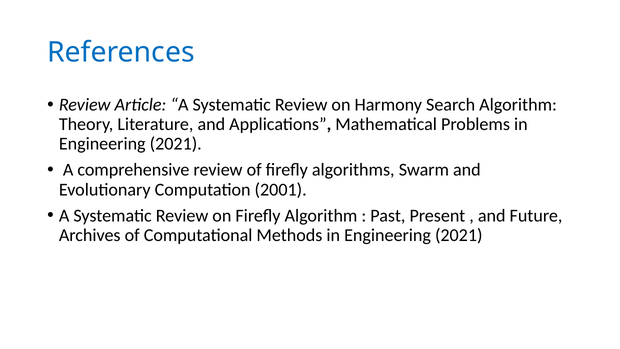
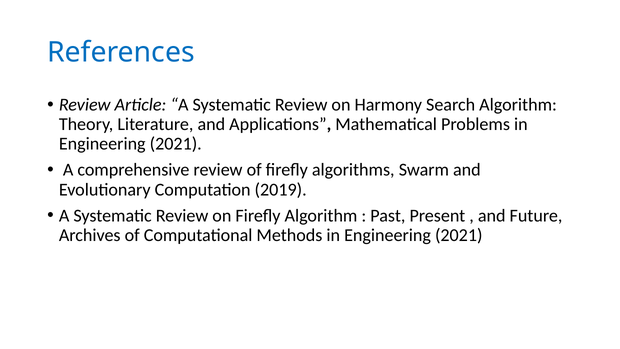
2001: 2001 -> 2019
